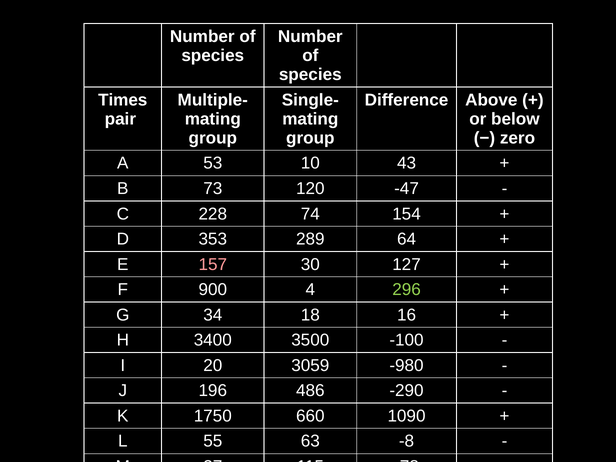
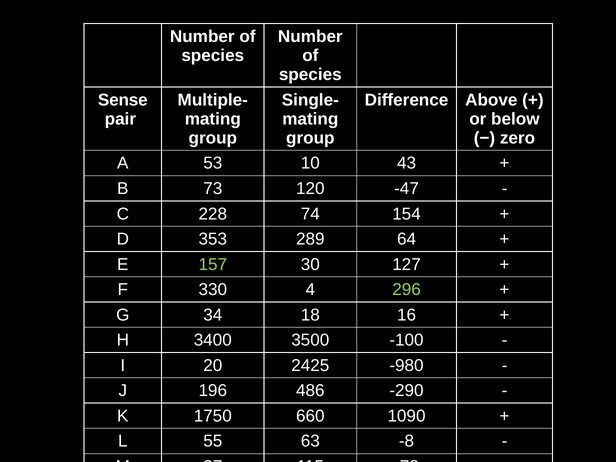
Times: Times -> Sense
157 colour: pink -> light green
900: 900 -> 330
3059: 3059 -> 2425
